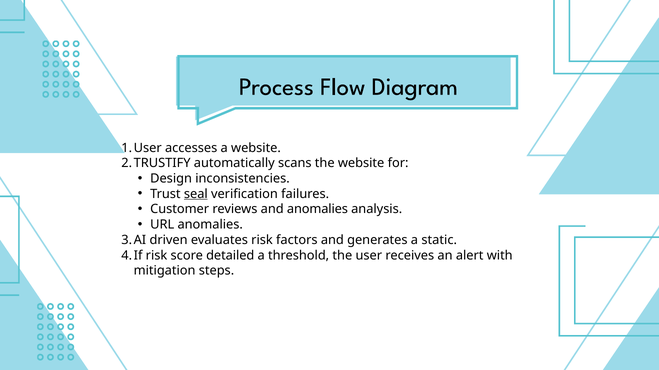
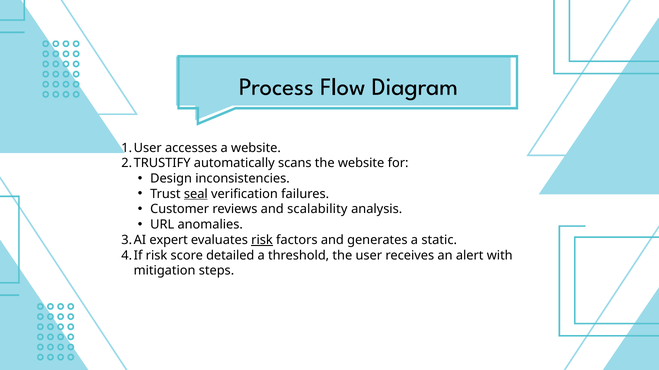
and anomalies: anomalies -> scalability
driven: driven -> expert
risk at (262, 240) underline: none -> present
